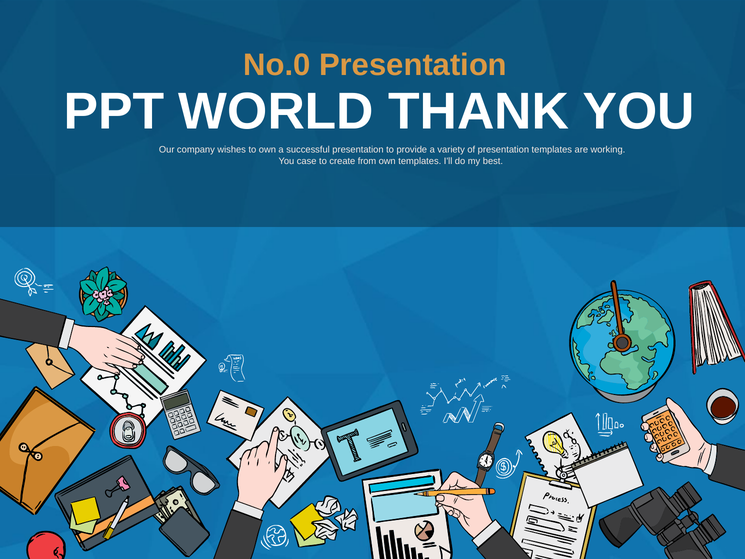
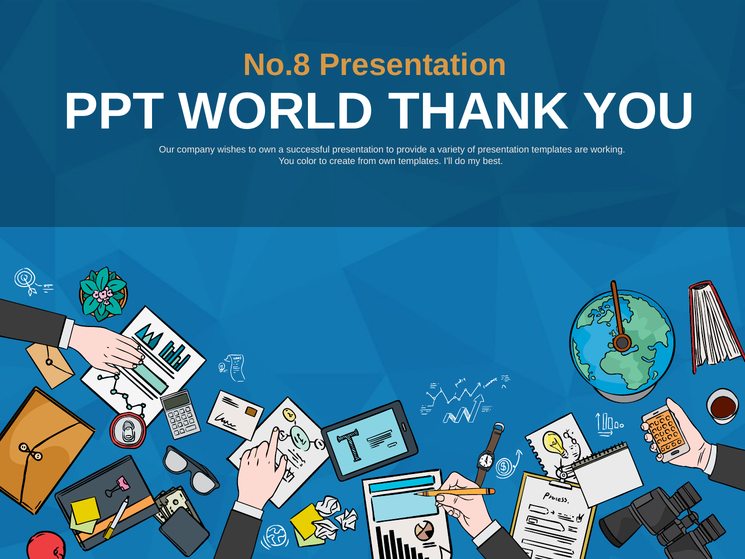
No.0: No.0 -> No.8
case: case -> color
